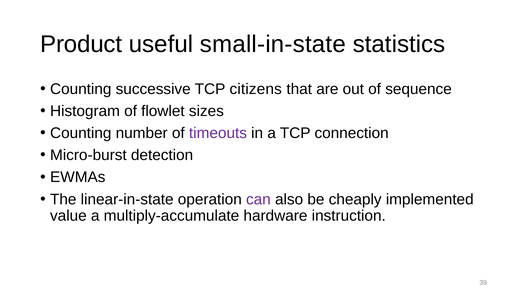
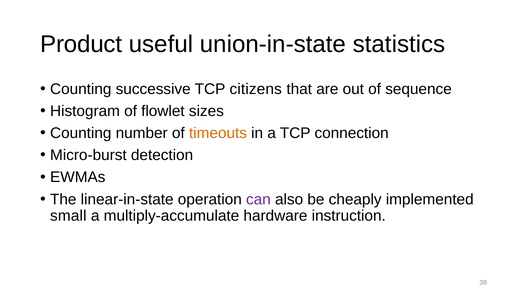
small-in-state: small-in-state -> union-in-state
timeouts colour: purple -> orange
value: value -> small
